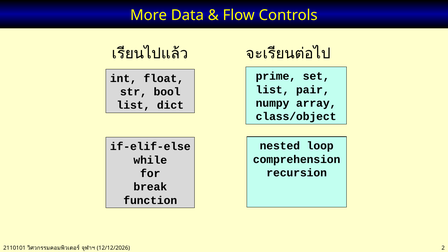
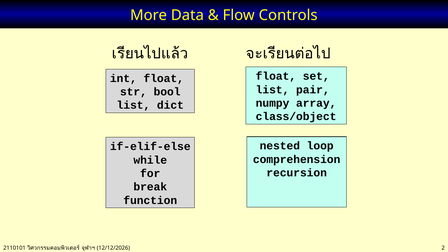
prime at (276, 76): prime -> float
